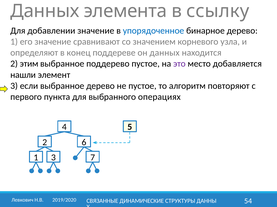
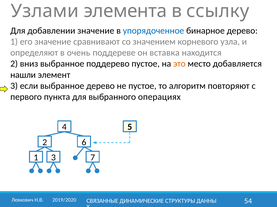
Данных at (45, 11): Данных -> Узлами
конец: конец -> очень
он данных: данных -> вставка
этим: этим -> вниз
это colour: purple -> orange
